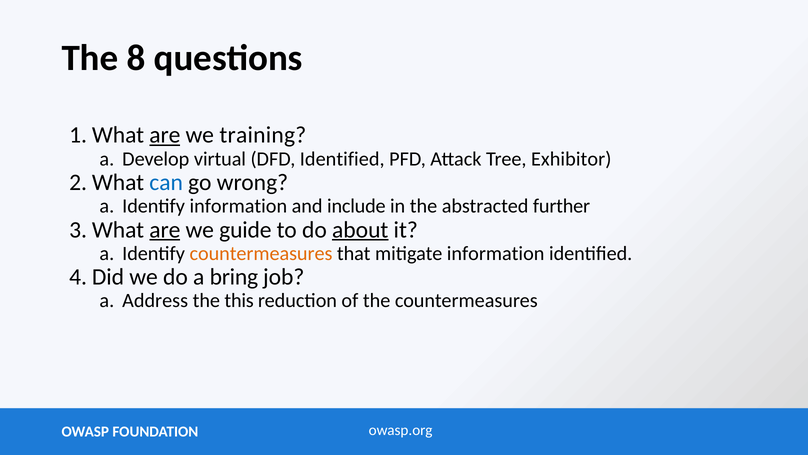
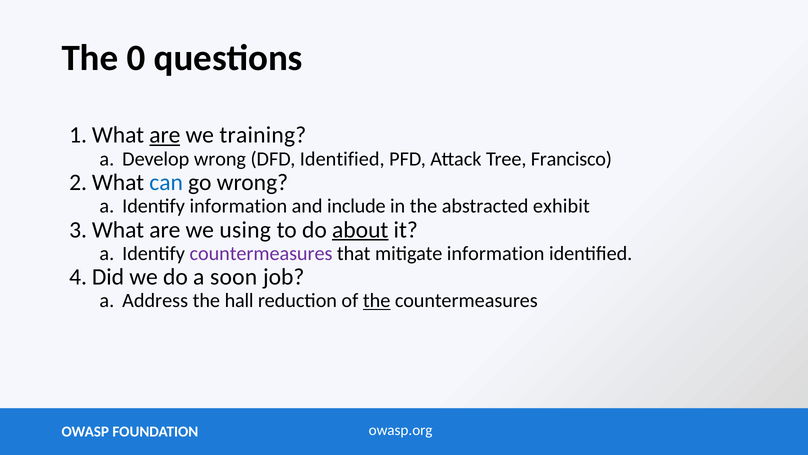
8: 8 -> 0
Develop virtual: virtual -> wrong
Exhibitor: Exhibitor -> Francisco
further: further -> exhibit
are at (165, 230) underline: present -> none
guide: guide -> using
countermeasures at (261, 253) colour: orange -> purple
bring: bring -> soon
this: this -> hall
the at (377, 300) underline: none -> present
